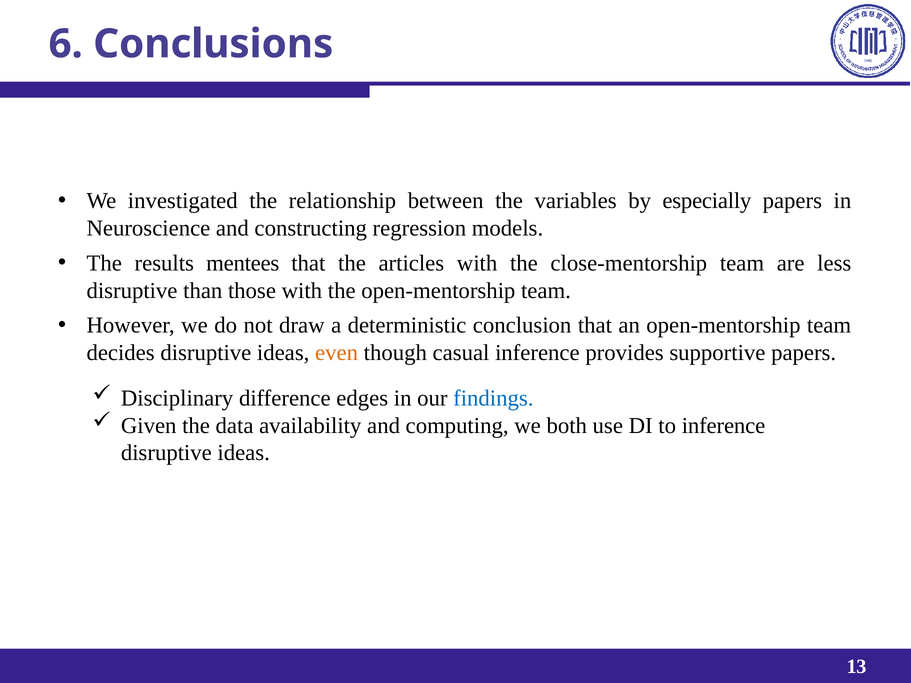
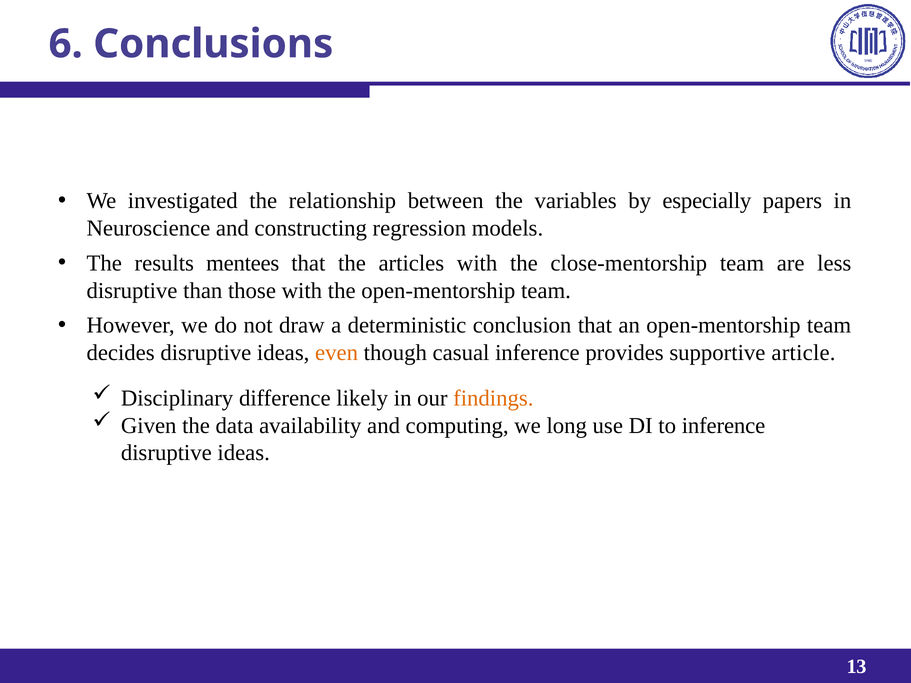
supportive papers: papers -> article
edges: edges -> likely
findings colour: blue -> orange
both: both -> long
